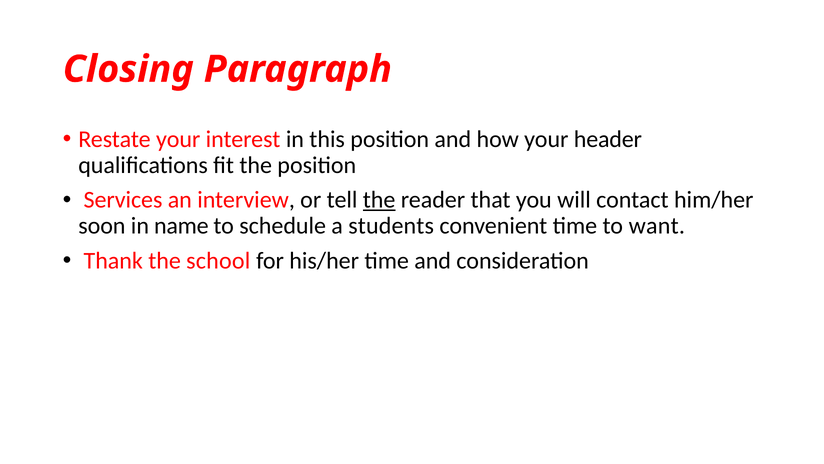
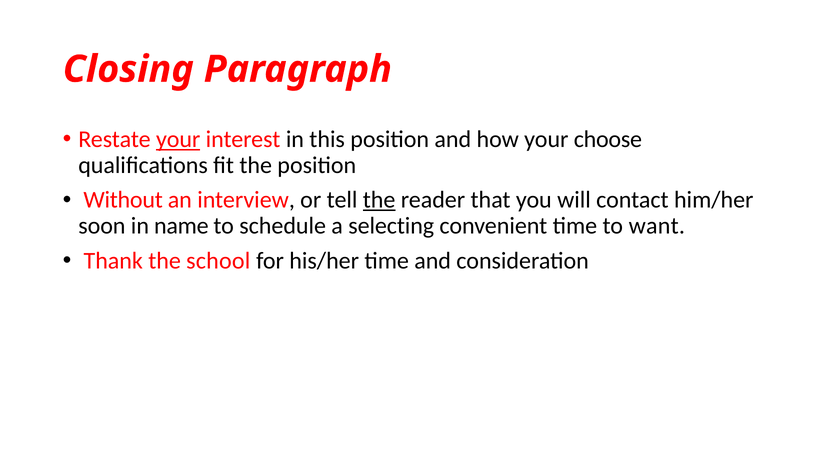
your at (178, 139) underline: none -> present
header: header -> choose
Services: Services -> Without
students: students -> selecting
